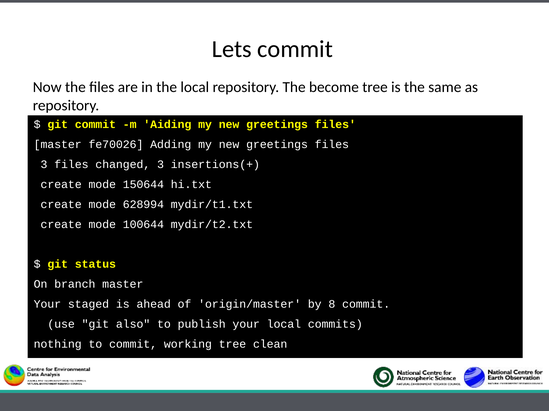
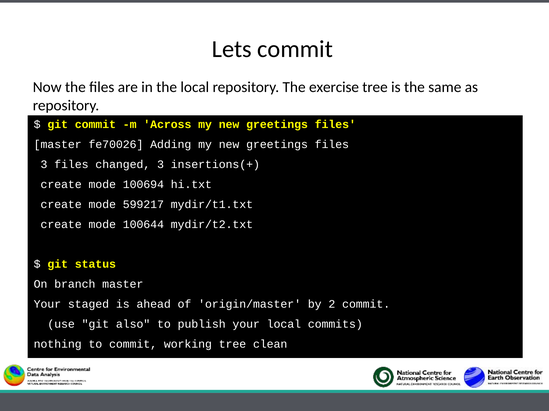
become: become -> exercise
Aiding: Aiding -> Across
150644: 150644 -> 100694
628994: 628994 -> 599217
8: 8 -> 2
